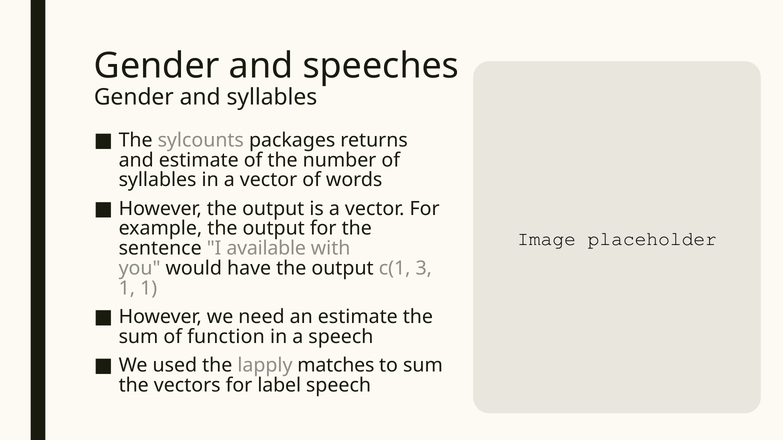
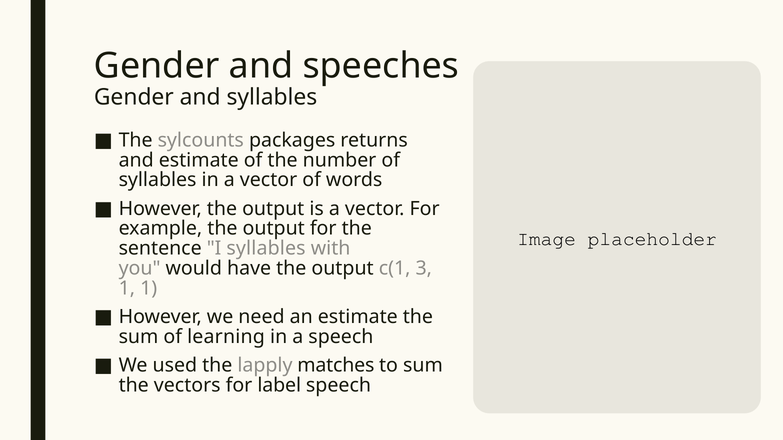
I available: available -> syllables
function: function -> learning
